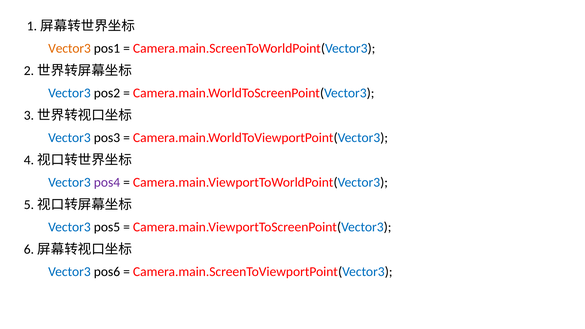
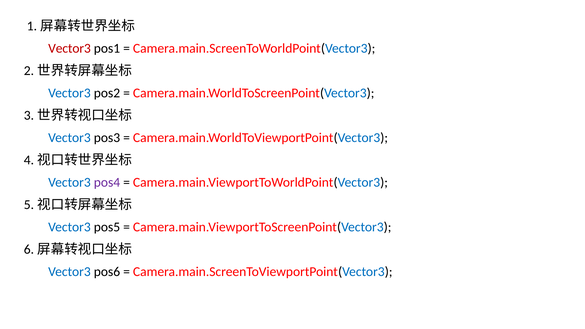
Vector3 at (70, 49) colour: orange -> red
